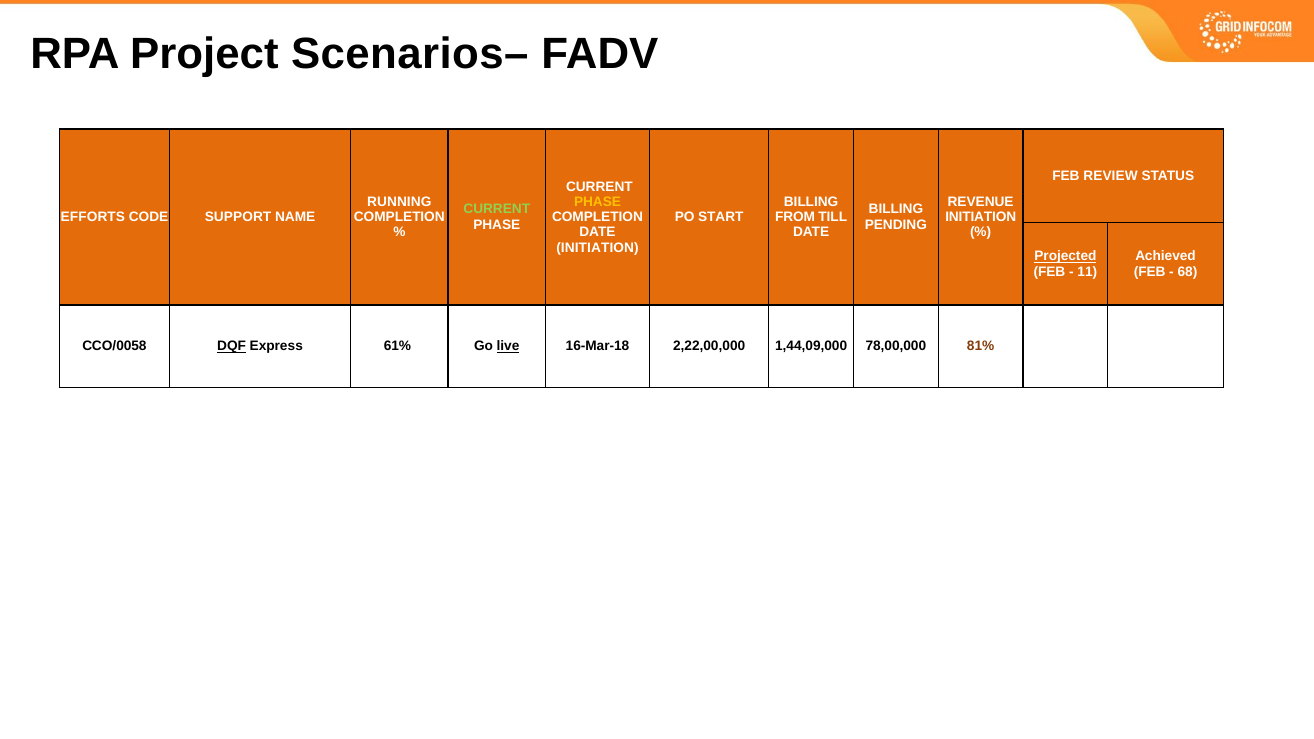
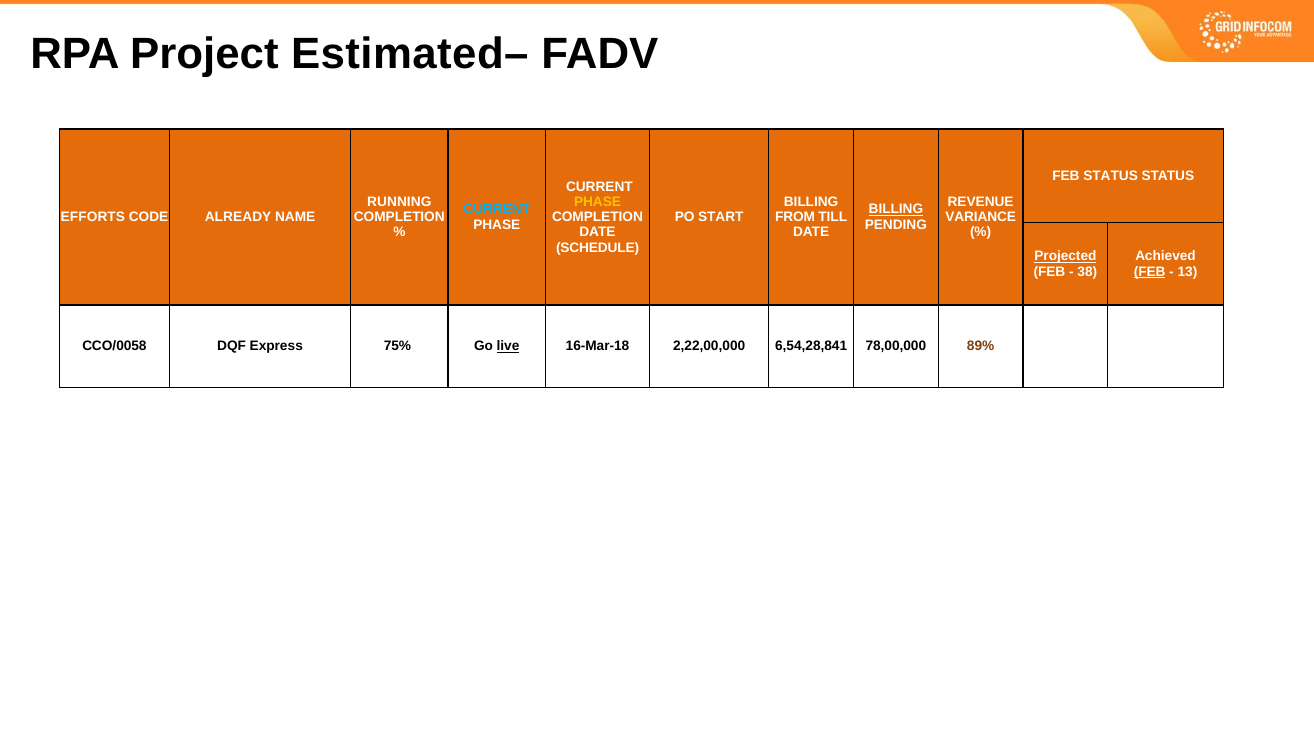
Scenarios–: Scenarios– -> Estimated–
FEB REVIEW: REVIEW -> STATUS
CURRENT at (497, 209) colour: light green -> light blue
BILLING at (896, 209) underline: none -> present
SUPPORT: SUPPORT -> ALREADY
INITIATION at (981, 217): INITIATION -> VARIANCE
INITIATION at (597, 248): INITIATION -> SCHEDULE
11: 11 -> 38
FEB at (1150, 272) underline: none -> present
68: 68 -> 13
DQF underline: present -> none
61%: 61% -> 75%
1,44,09,000: 1,44,09,000 -> 6,54,28,841
81%: 81% -> 89%
